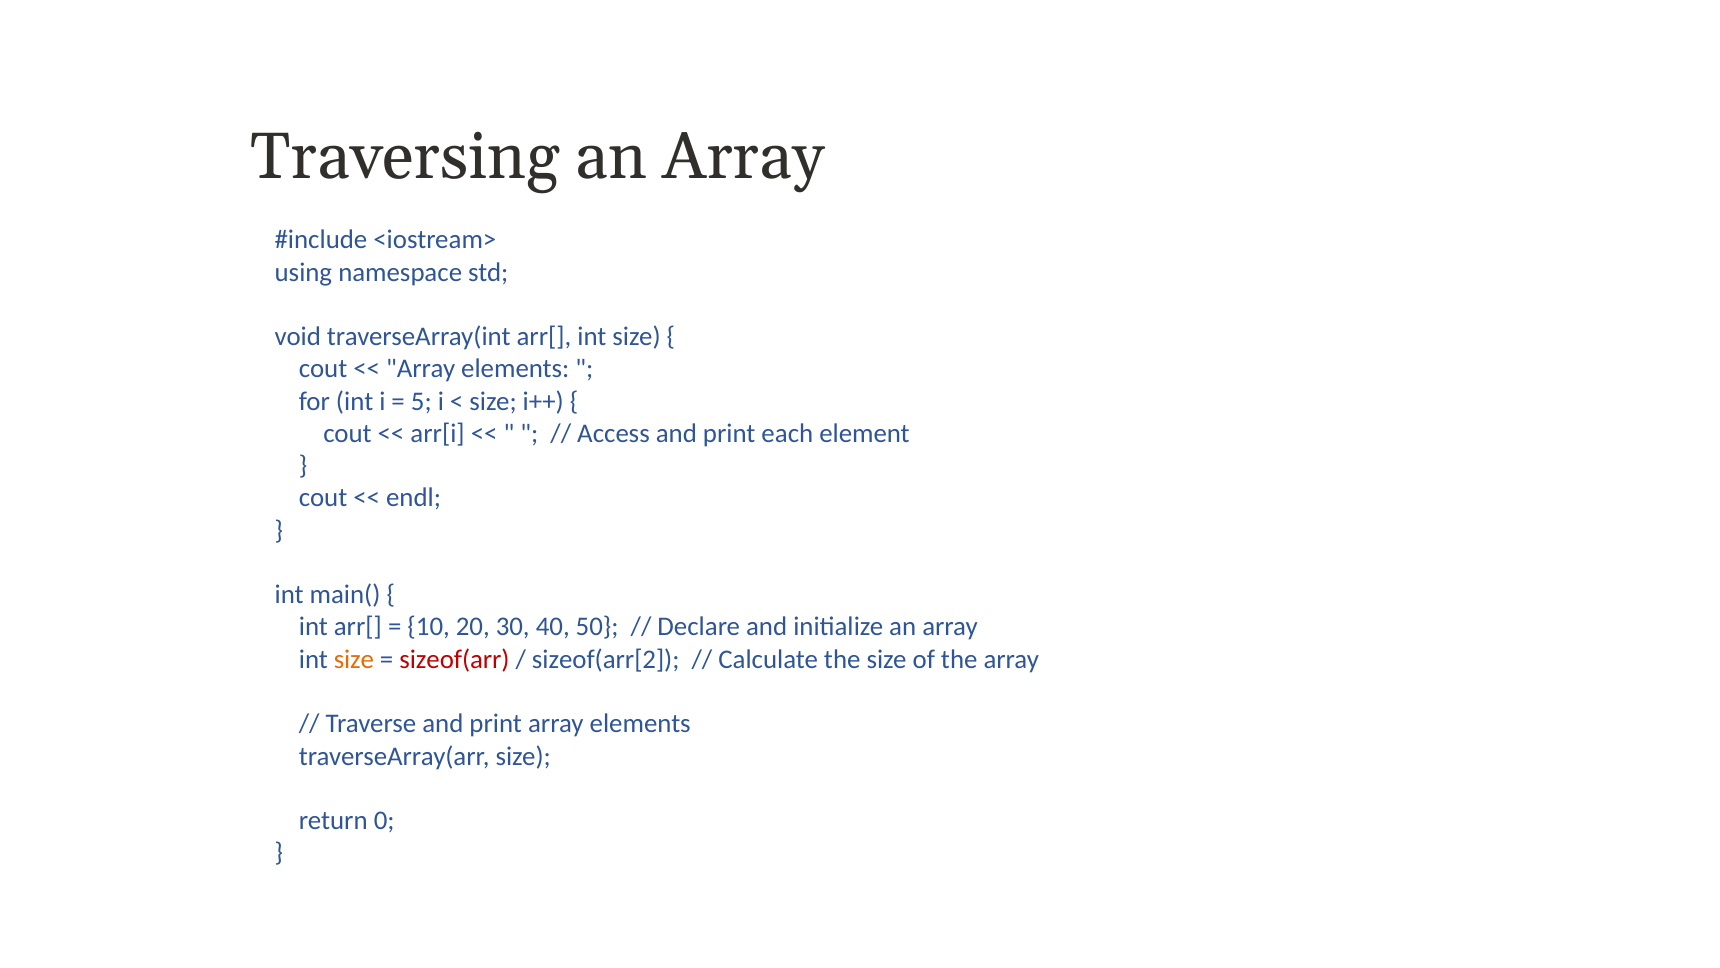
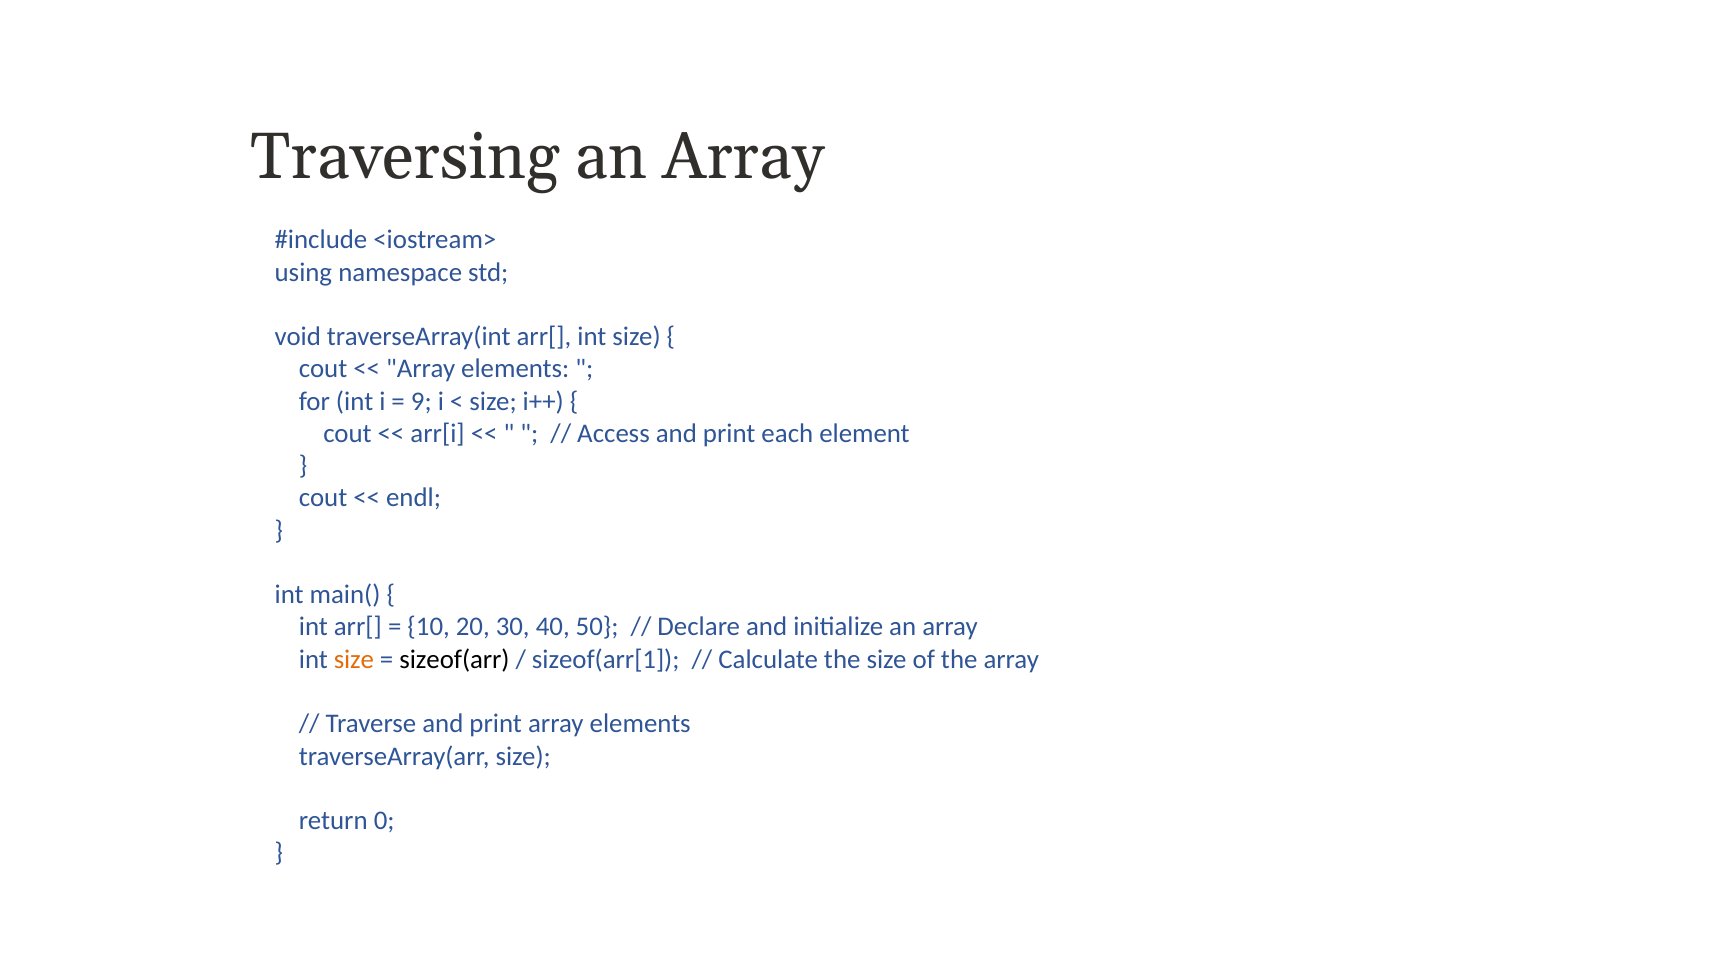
5: 5 -> 9
sizeof(arr colour: red -> black
sizeof(arr[2: sizeof(arr[2 -> sizeof(arr[1
